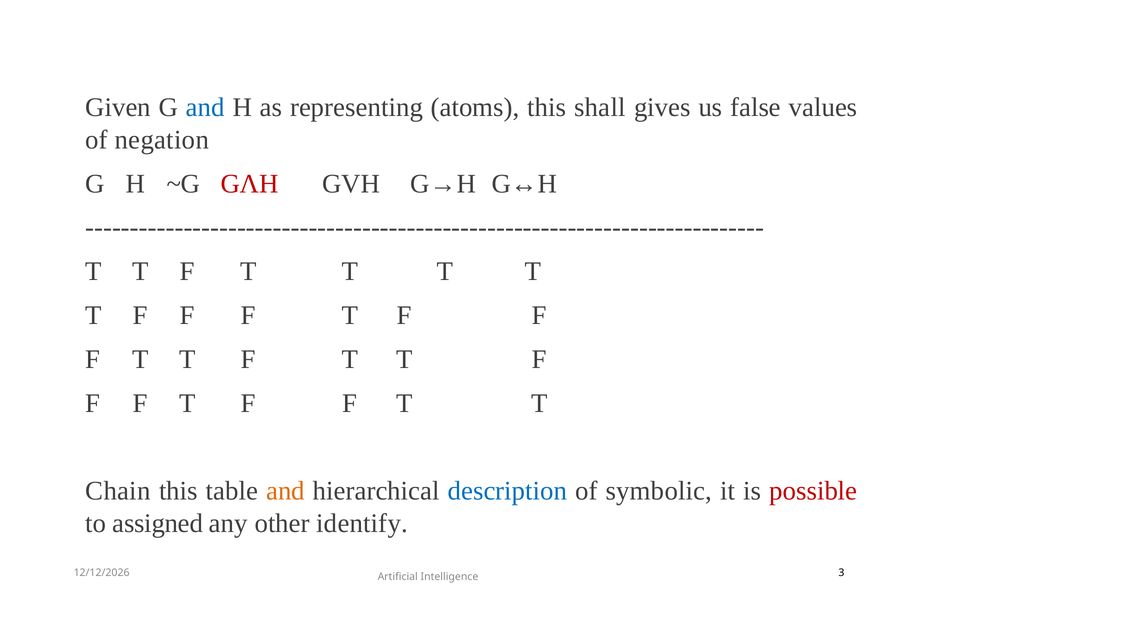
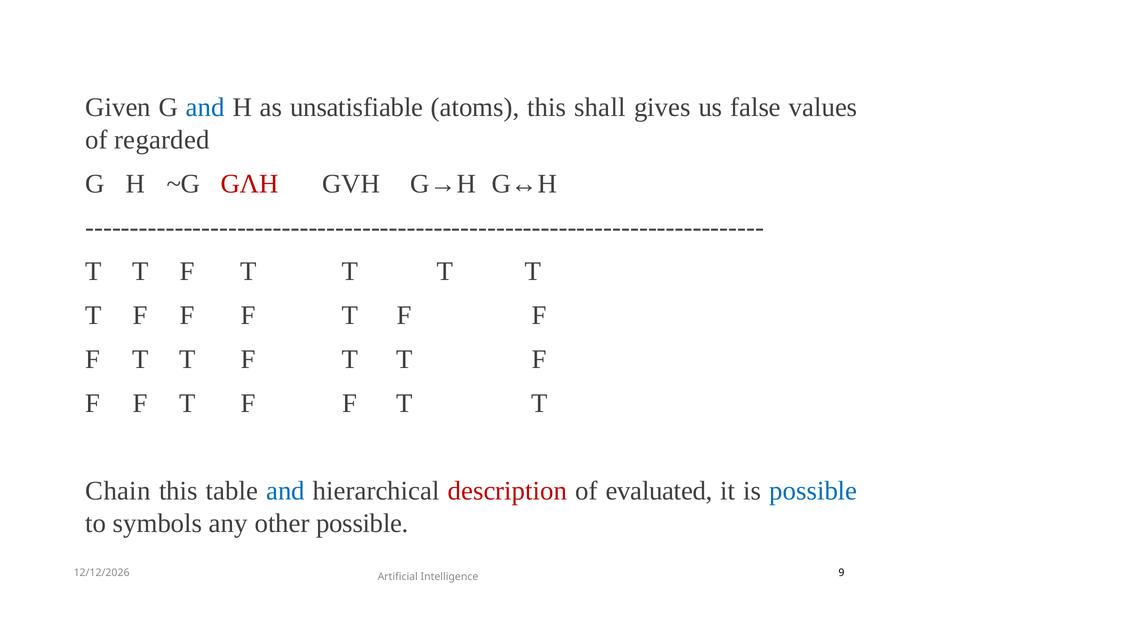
representing: representing -> unsatisfiable
negation: negation -> regarded
and at (285, 491) colour: orange -> blue
description colour: blue -> red
symbolic: symbolic -> evaluated
possible at (813, 491) colour: red -> blue
assigned: assigned -> symbols
other identify: identify -> possible
3: 3 -> 9
